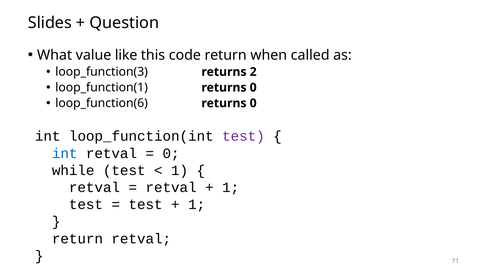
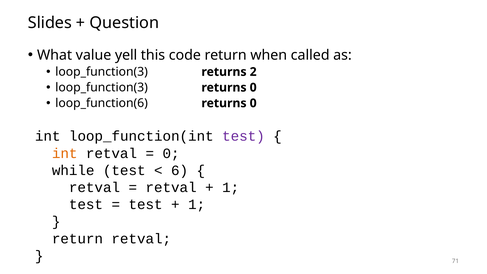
like: like -> yell
loop_function(1 at (102, 88): loop_function(1 -> loop_function(3
int at (65, 153) colour: blue -> orange
1 at (180, 170): 1 -> 6
